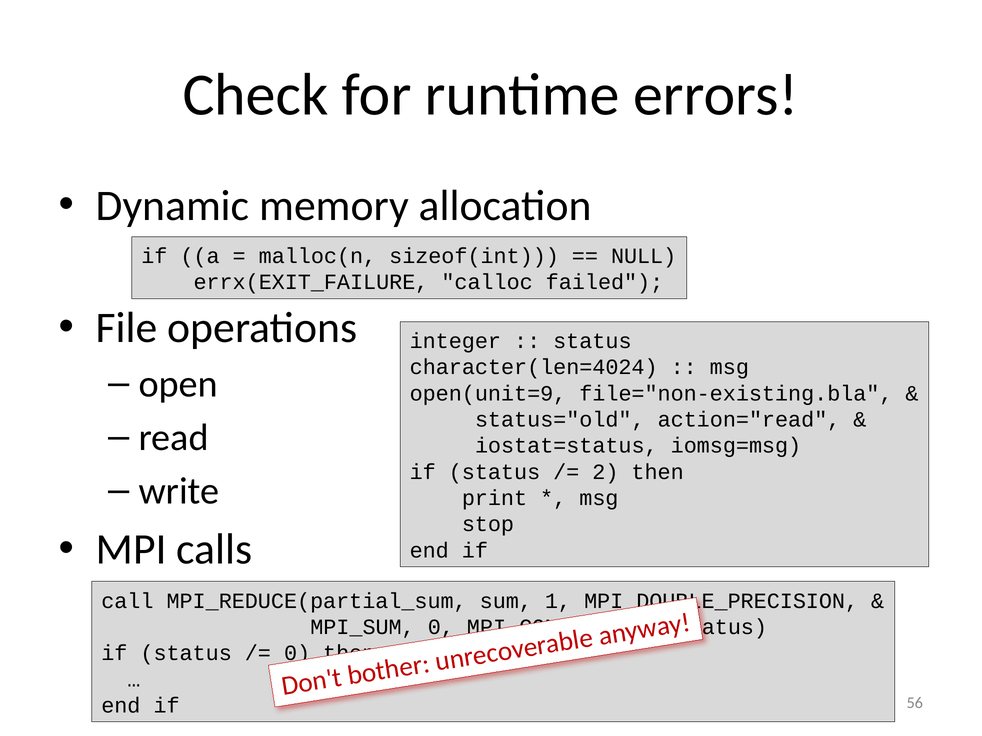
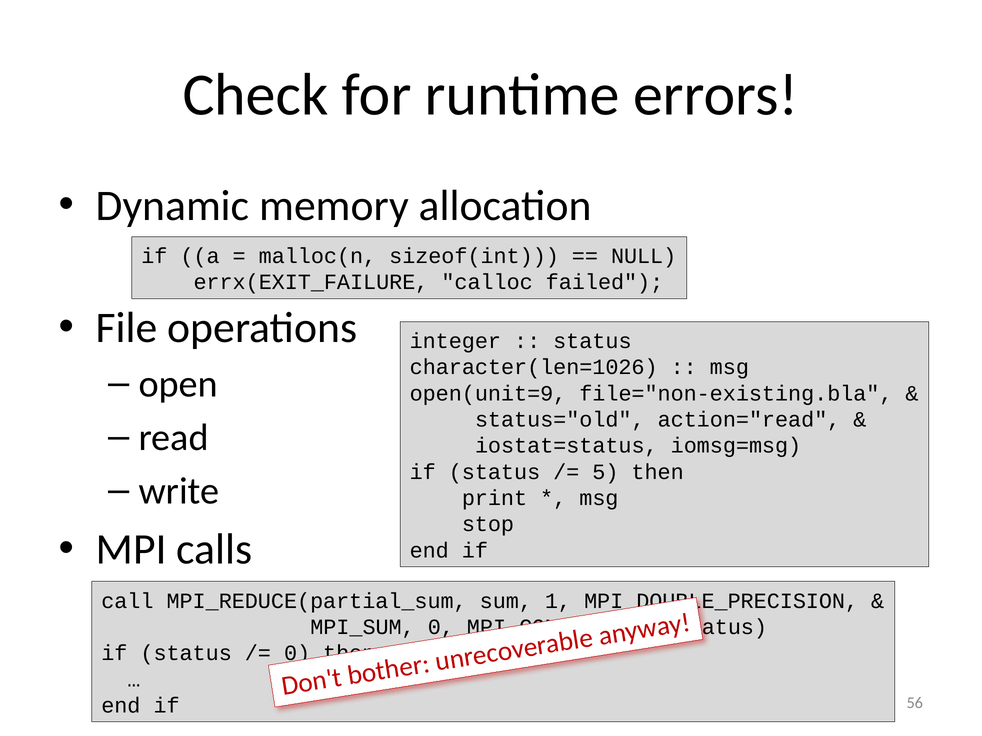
character(len=4024: character(len=4024 -> character(len=1026
2: 2 -> 5
